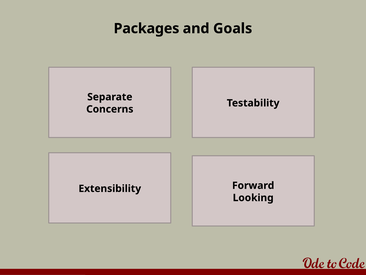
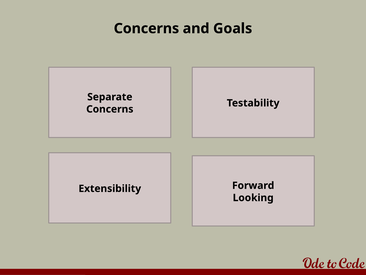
Packages at (146, 28): Packages -> Concerns
